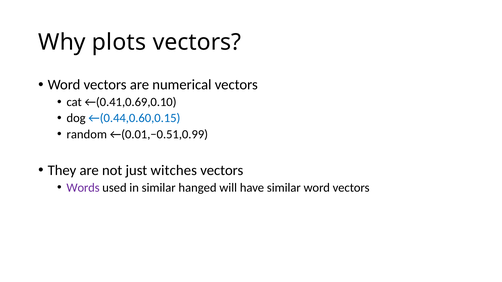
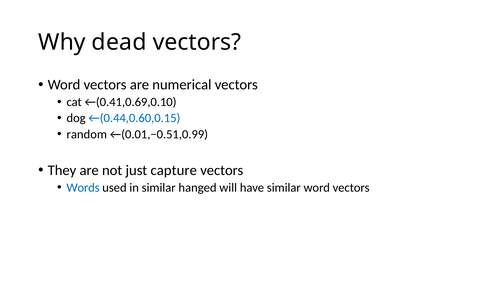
plots: plots -> dead
witches: witches -> capture
Words colour: purple -> blue
